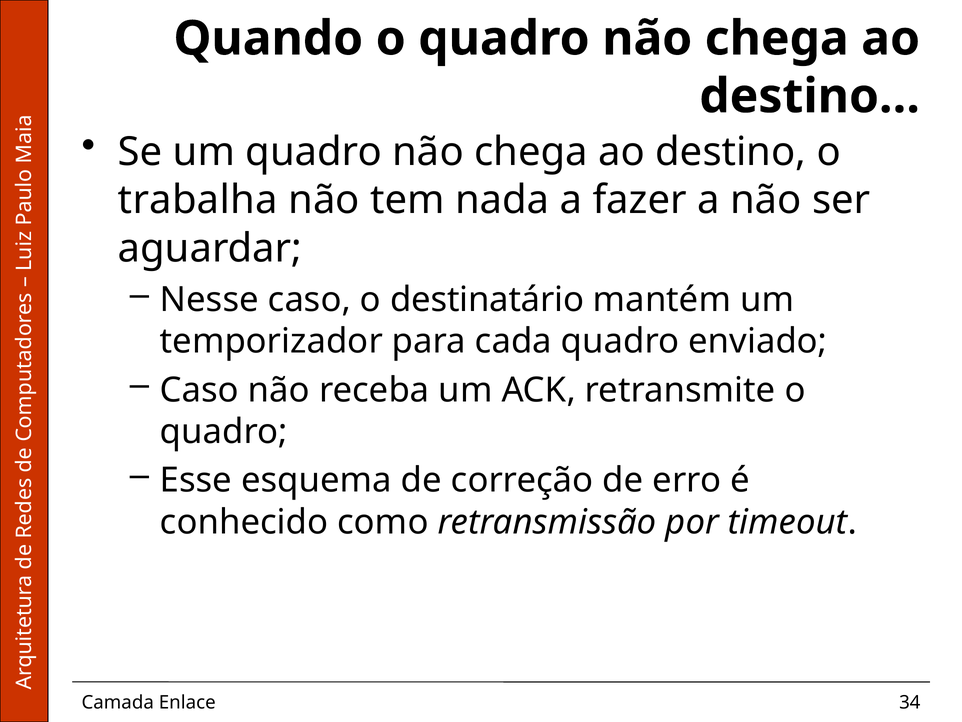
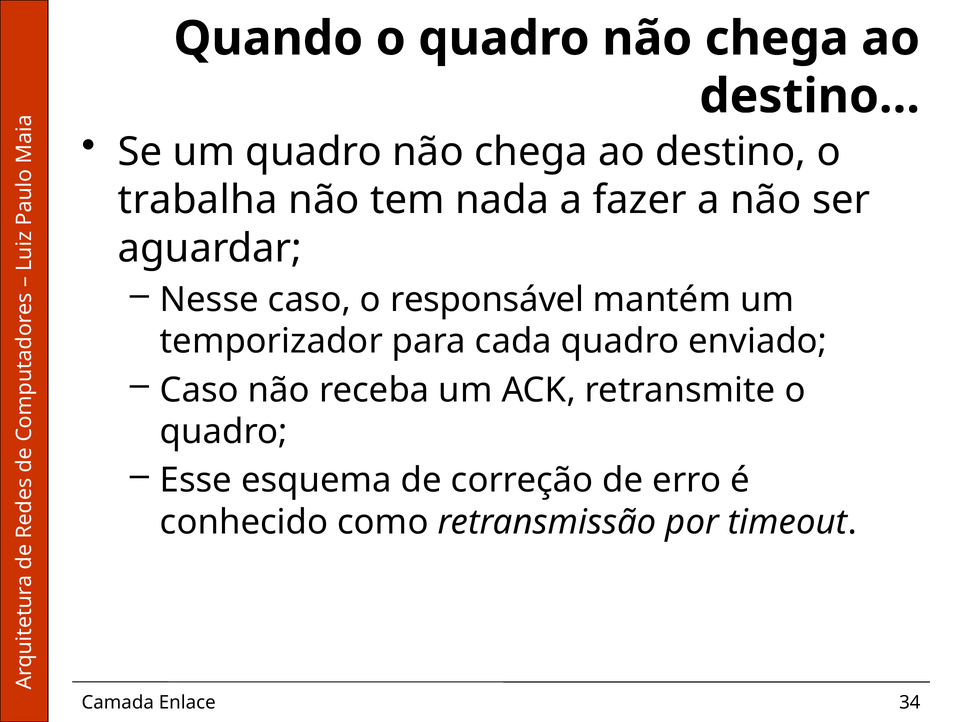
destinatário: destinatário -> responsável
